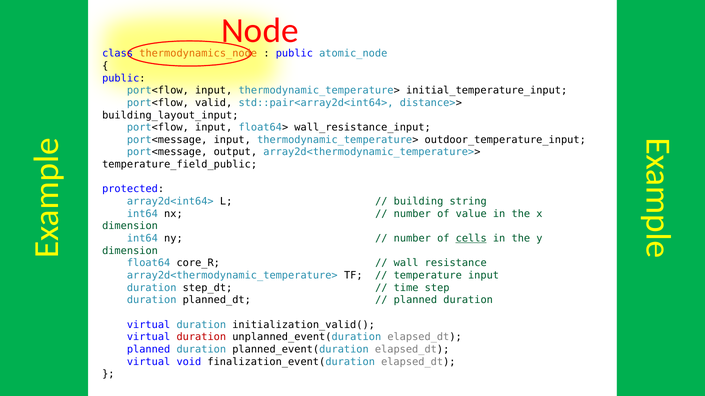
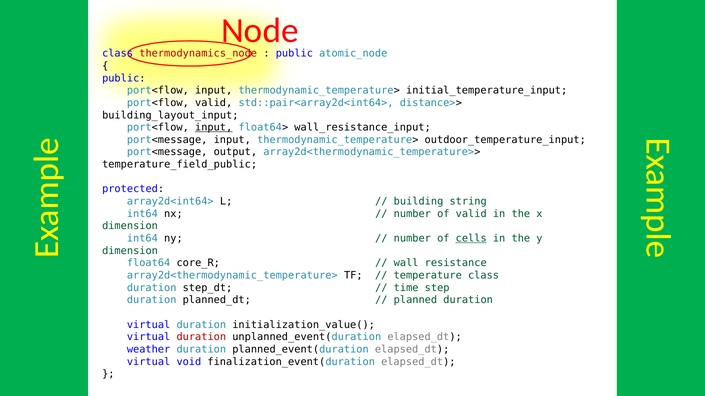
thermodynamics_node colour: orange -> red
input at (214, 128) underline: none -> present
of value: value -> valid
temperature input: input -> class
initialization_valid(: initialization_valid( -> initialization_value(
planned at (149, 350): planned -> weather
